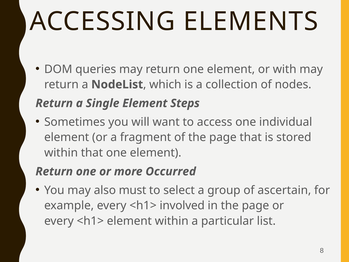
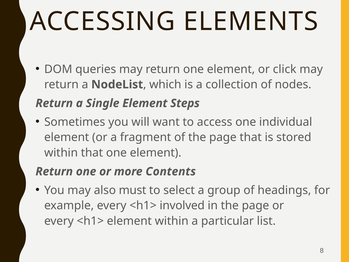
with: with -> click
Occurred: Occurred -> Contents
ascertain: ascertain -> headings
